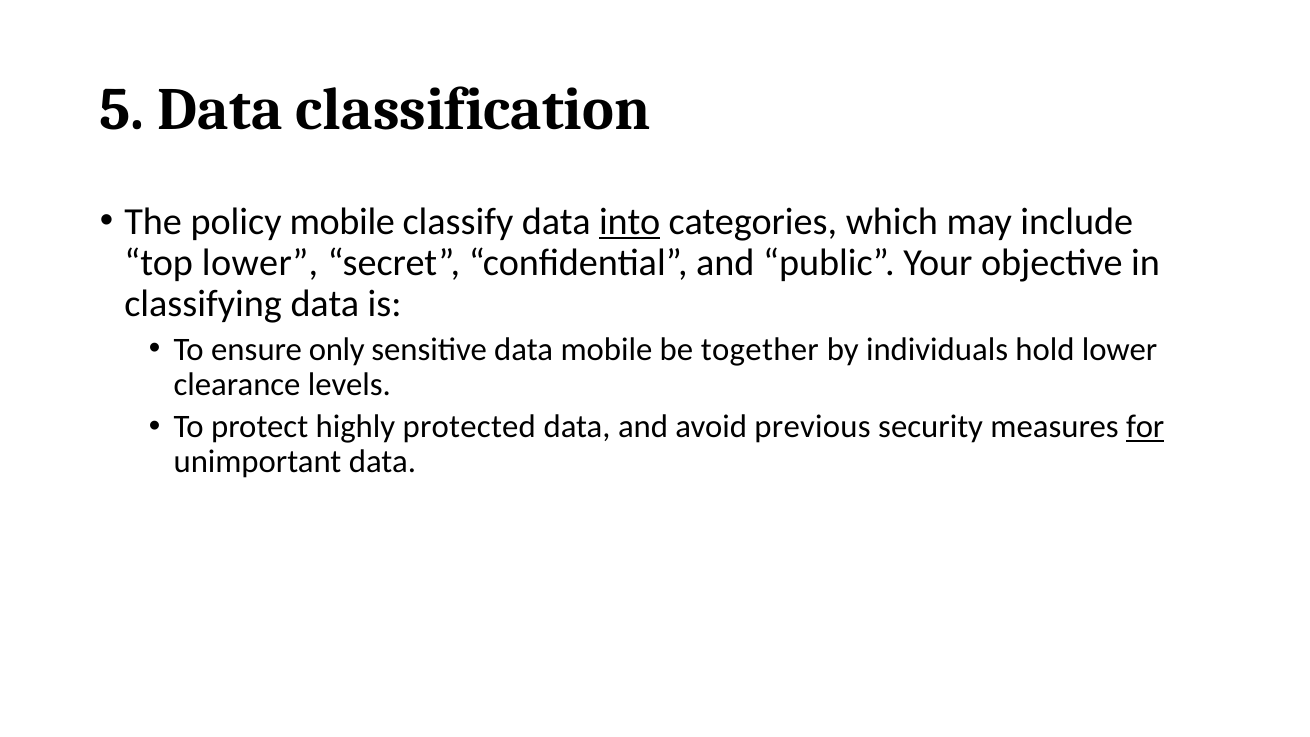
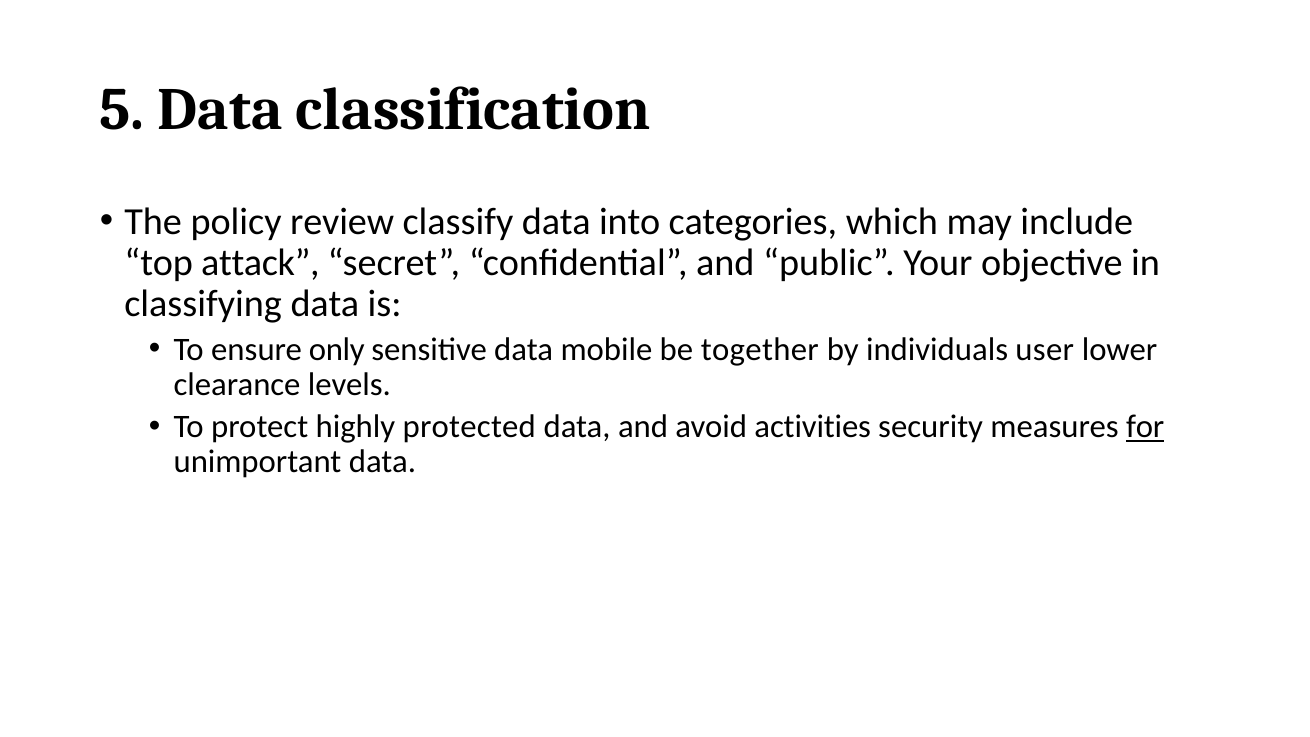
policy mobile: mobile -> review
into underline: present -> none
top lower: lower -> attack
hold: hold -> user
previous: previous -> activities
